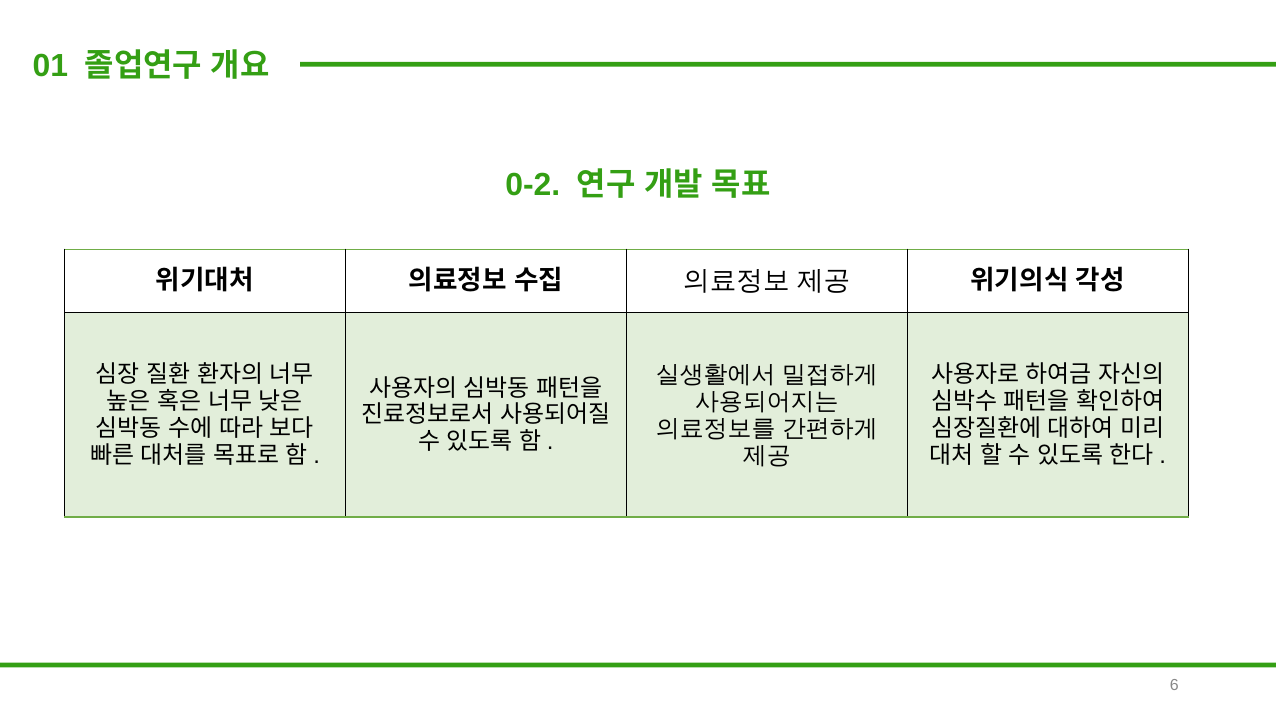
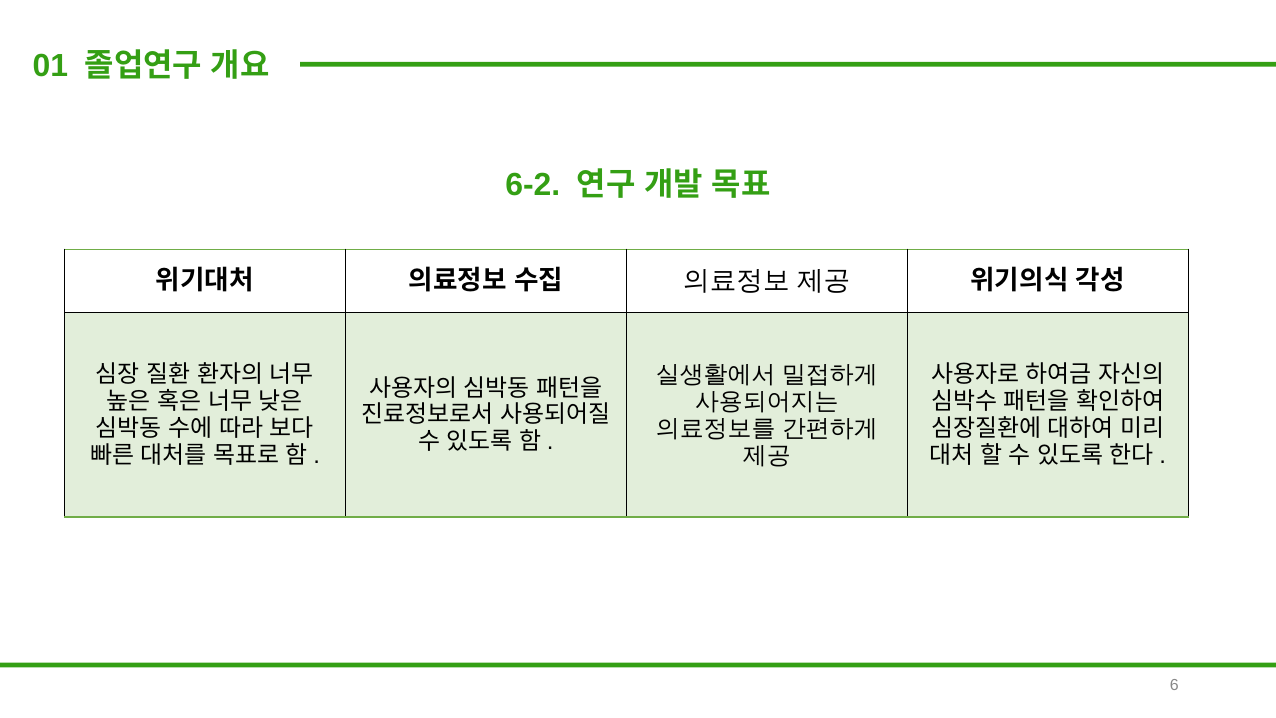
0-2: 0-2 -> 6-2
